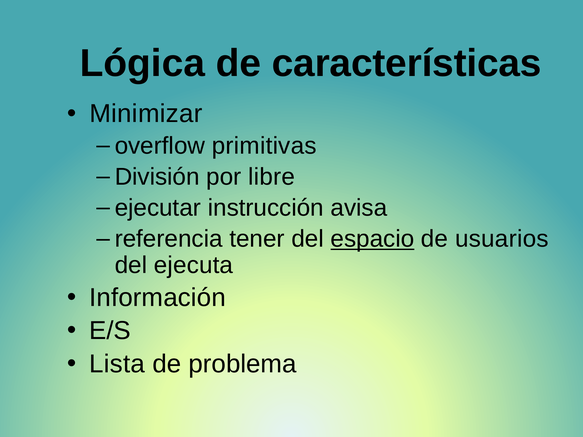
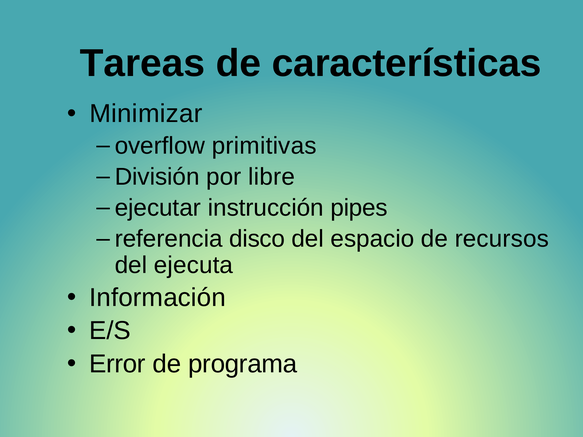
Lógica: Lógica -> Tareas
avisa: avisa -> pipes
tener: tener -> disco
espacio underline: present -> none
usuarios: usuarios -> recursos
Lista: Lista -> Error
problema: problema -> programa
